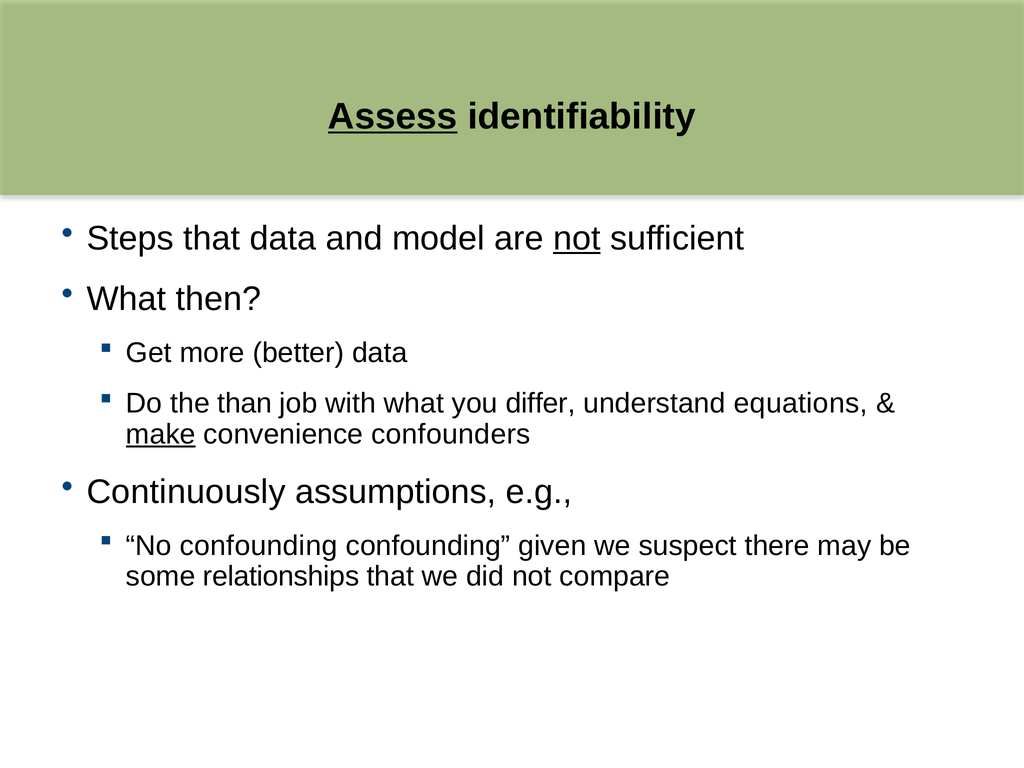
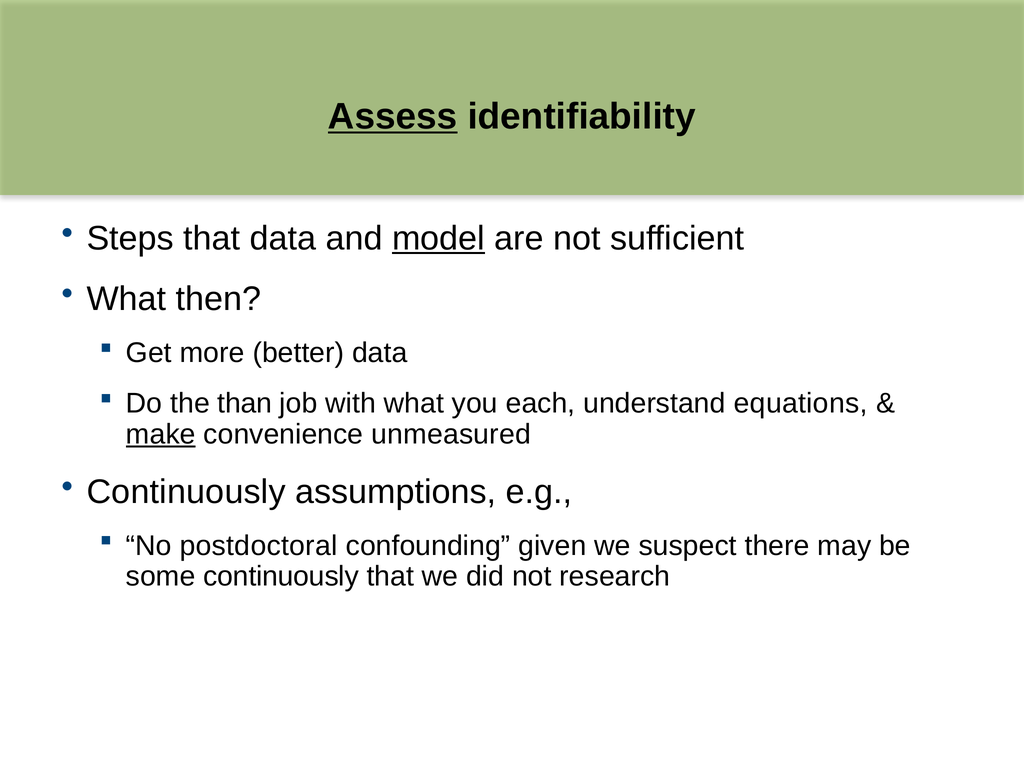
model underline: none -> present
not at (577, 238) underline: present -> none
differ: differ -> each
confounders: confounders -> unmeasured
No confounding: confounding -> postdoctoral
some relationships: relationships -> continuously
compare: compare -> research
